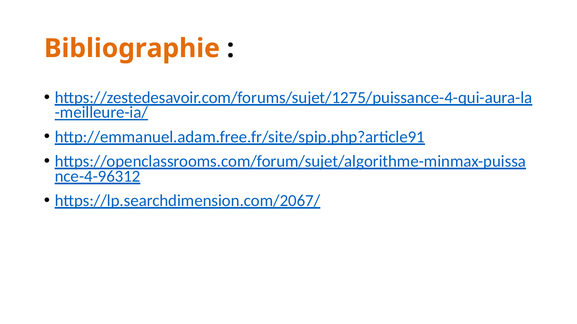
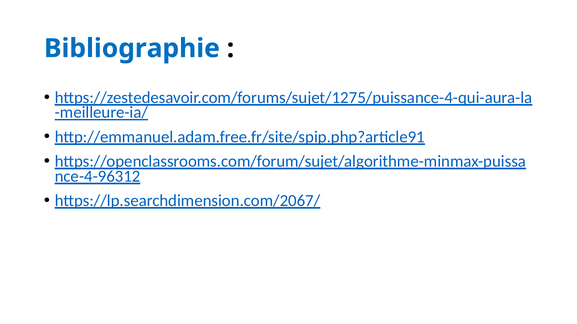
Bibliographie colour: orange -> blue
